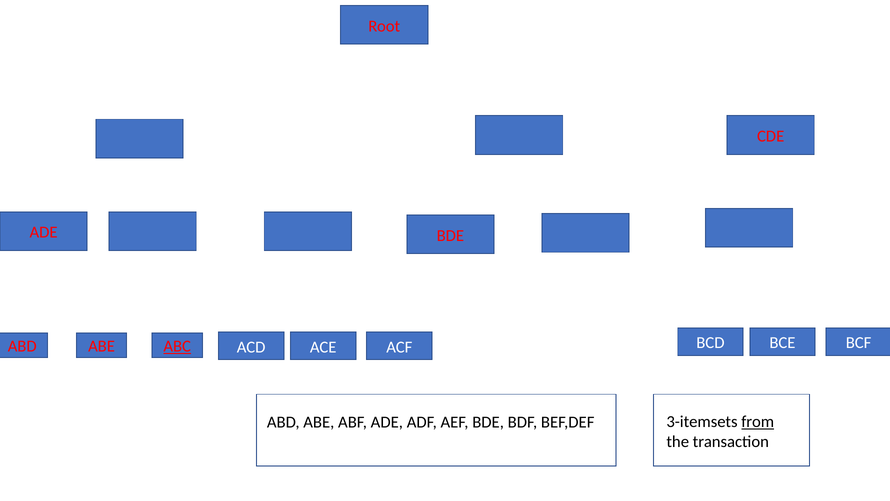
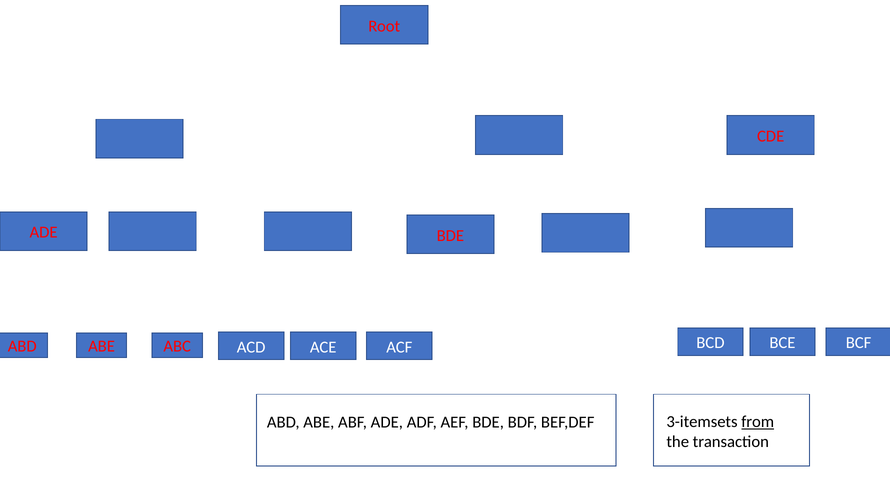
ABC underline: present -> none
